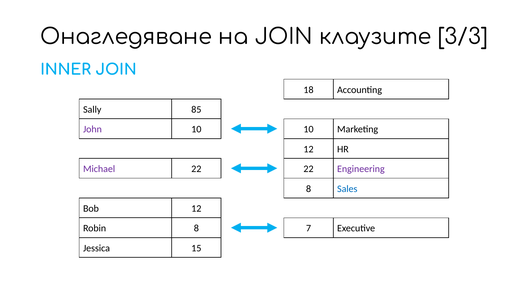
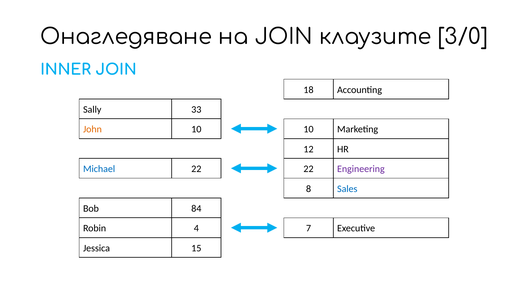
3/3: 3/3 -> 3/0
85: 85 -> 33
John colour: purple -> orange
Michael colour: purple -> blue
Bob 12: 12 -> 84
Robin 8: 8 -> 4
